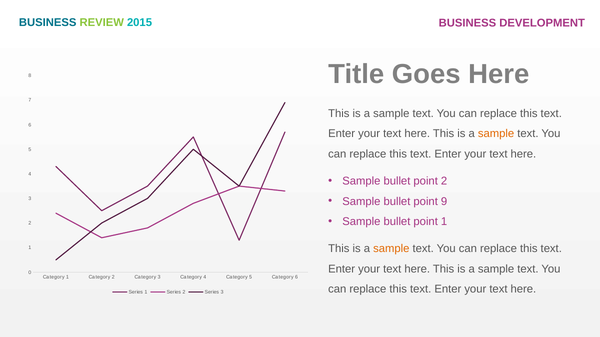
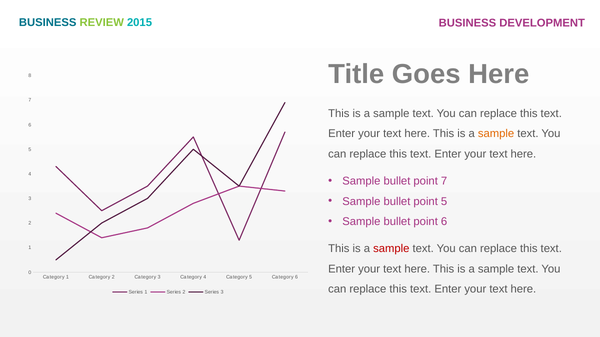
point 2: 2 -> 7
point 9: 9 -> 5
point 1: 1 -> 6
sample at (391, 249) colour: orange -> red
